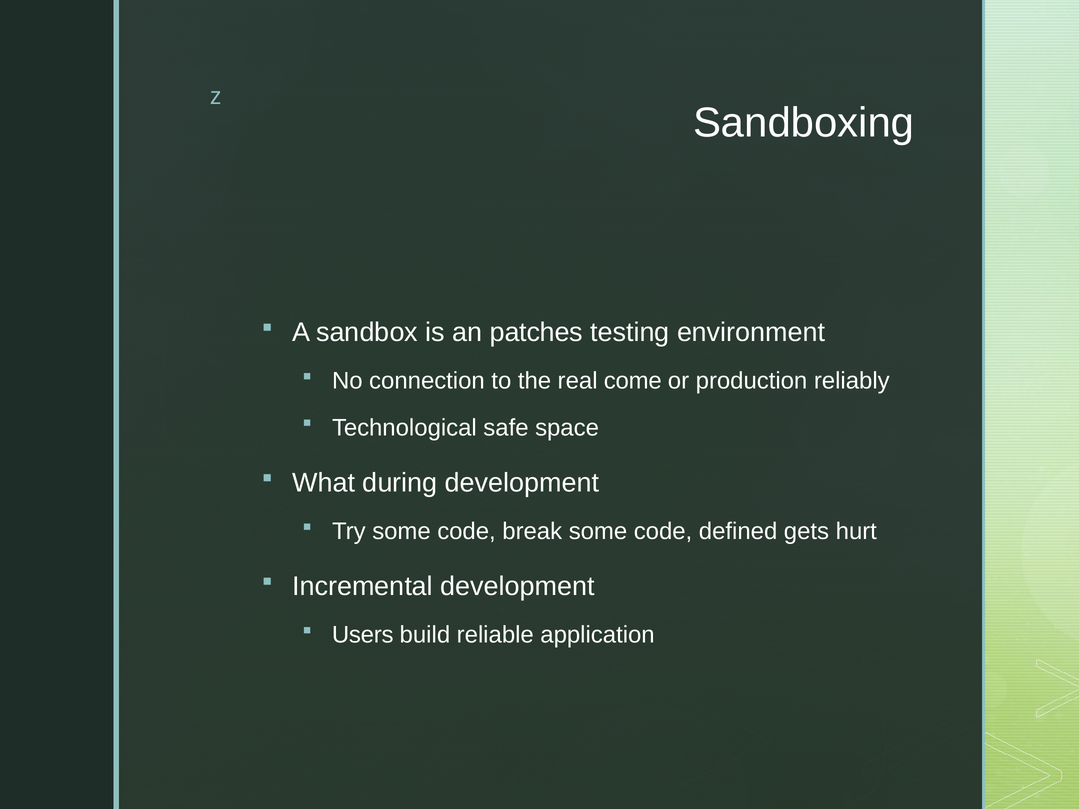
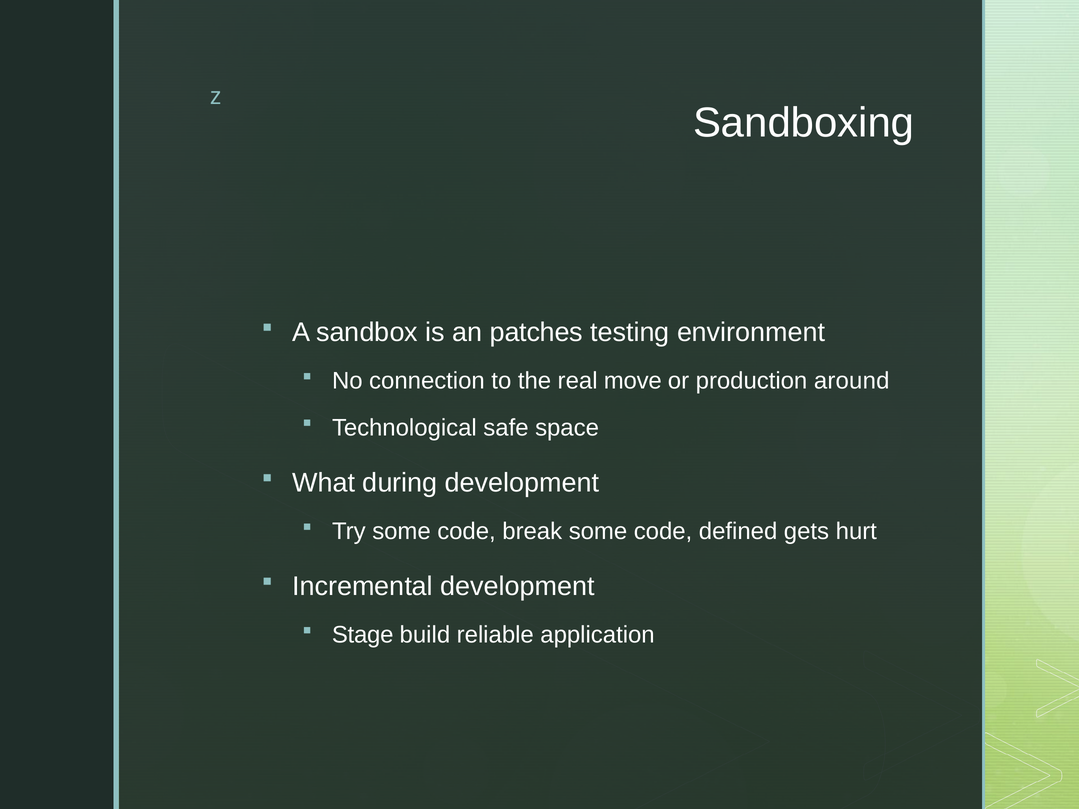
come: come -> move
reliably: reliably -> around
Users: Users -> Stage
